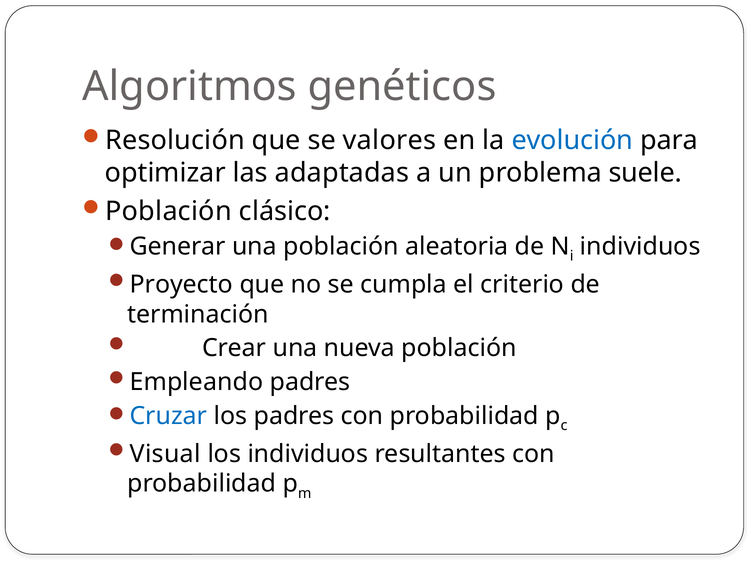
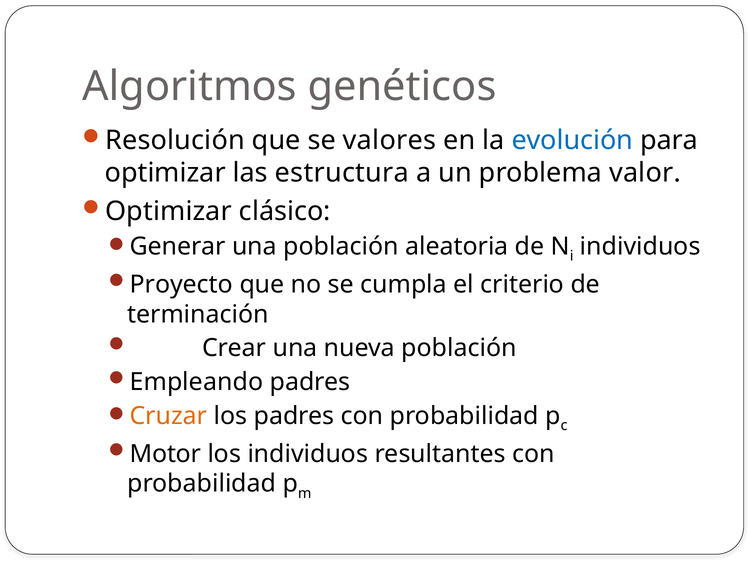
adaptadas: adaptadas -> estructura
suele: suele -> valor
Población at (168, 211): Población -> Optimizar
Cruzar colour: blue -> orange
Visual: Visual -> Motor
